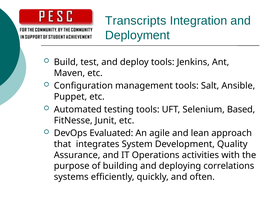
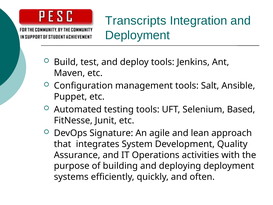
Evaluated: Evaluated -> Signature
deploying correlations: correlations -> deployment
